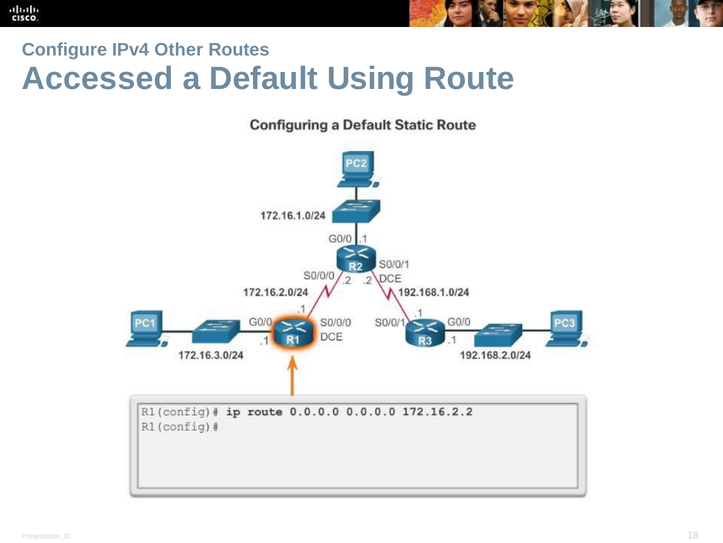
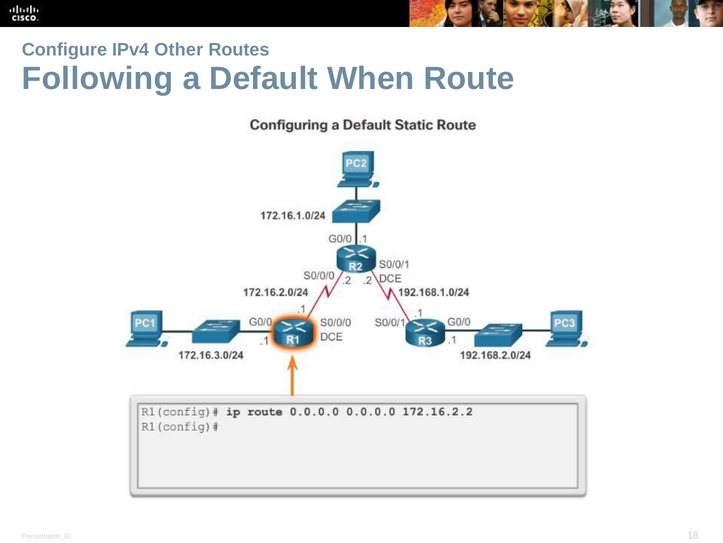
Accessed: Accessed -> Following
Using: Using -> When
